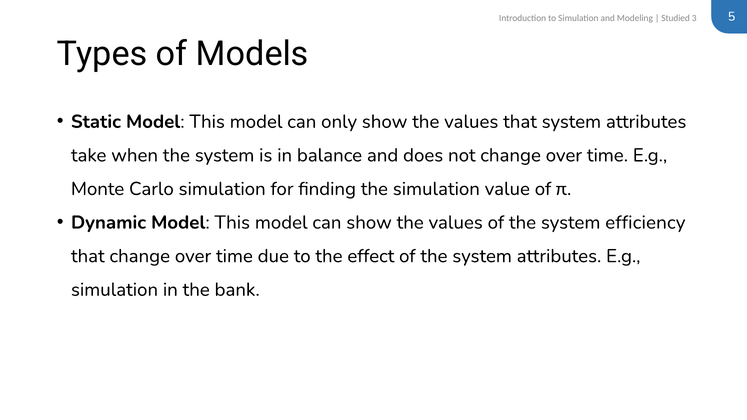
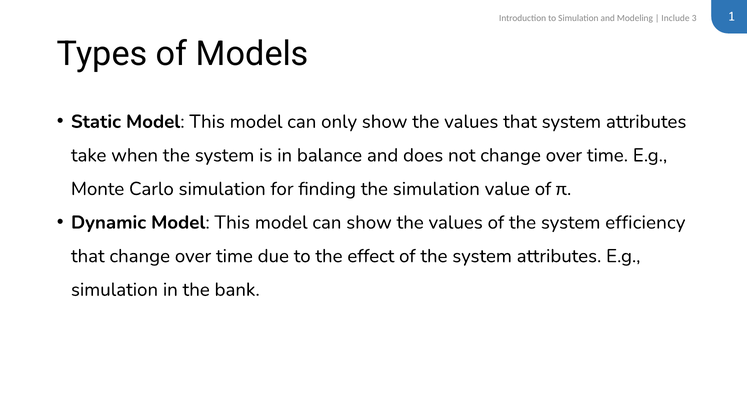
Studied: Studied -> Include
5: 5 -> 1
